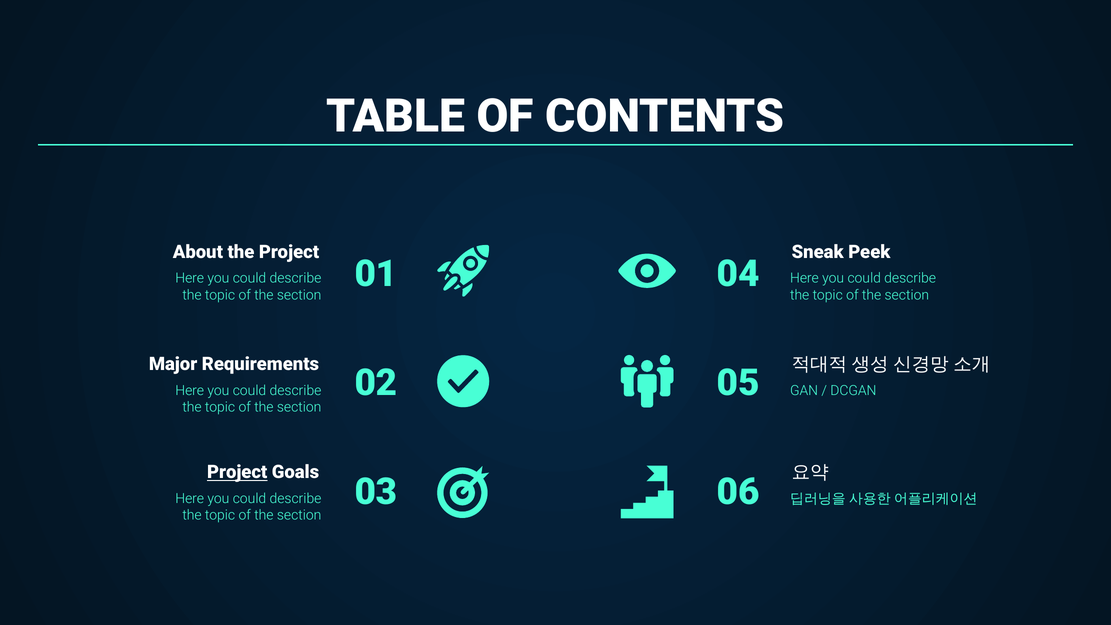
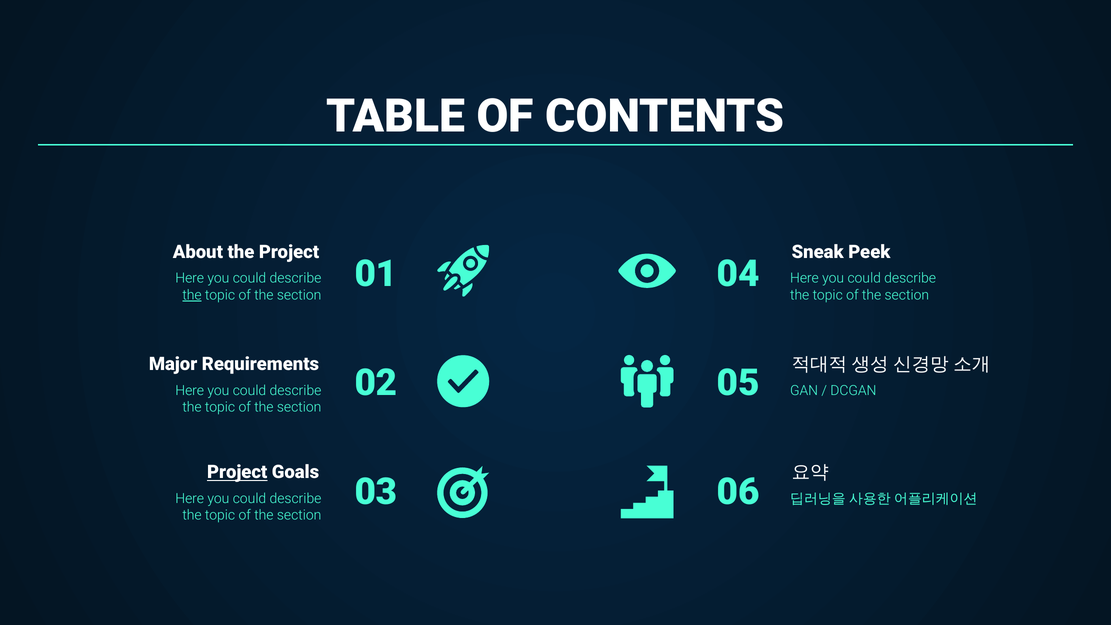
the at (192, 295) underline: none -> present
